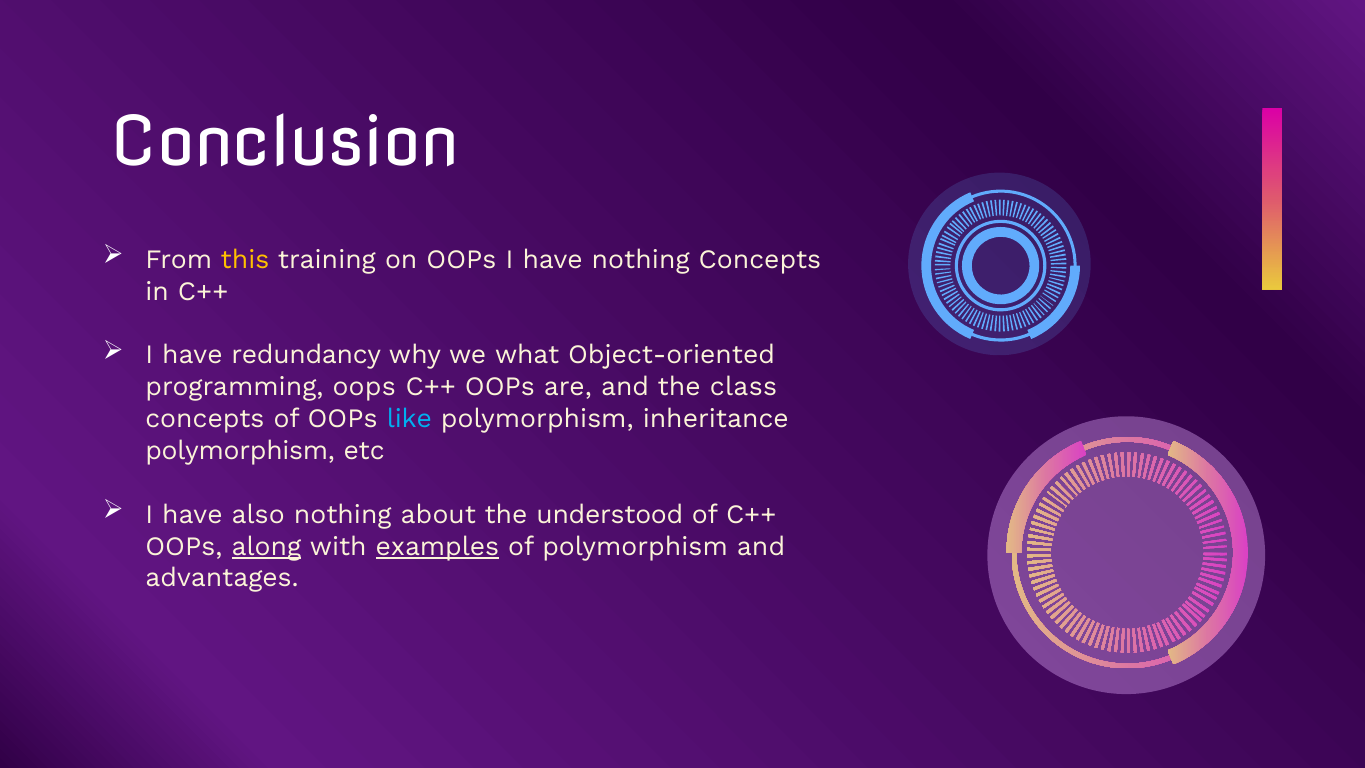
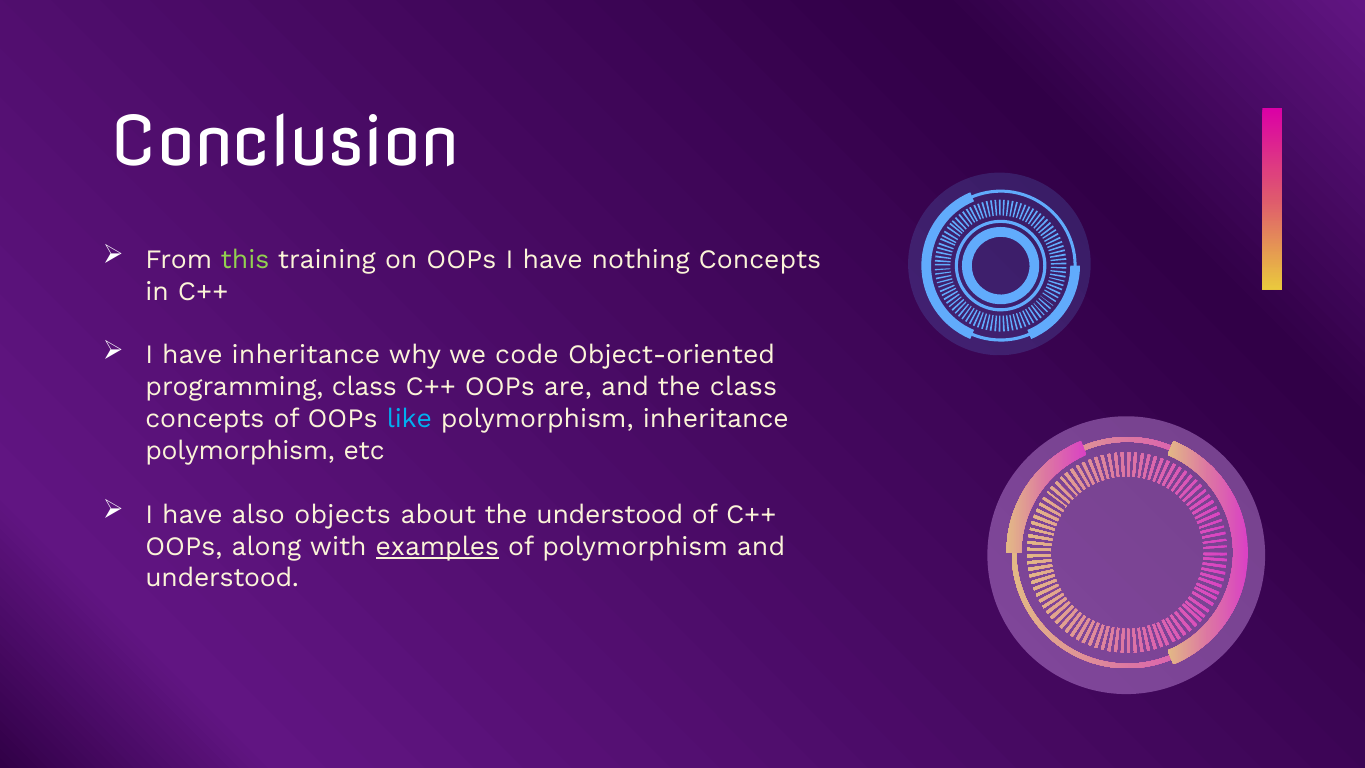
this colour: yellow -> light green
have redundancy: redundancy -> inheritance
what: what -> code
programming oops: oops -> class
also nothing: nothing -> objects
along underline: present -> none
advantages at (222, 578): advantages -> understood
